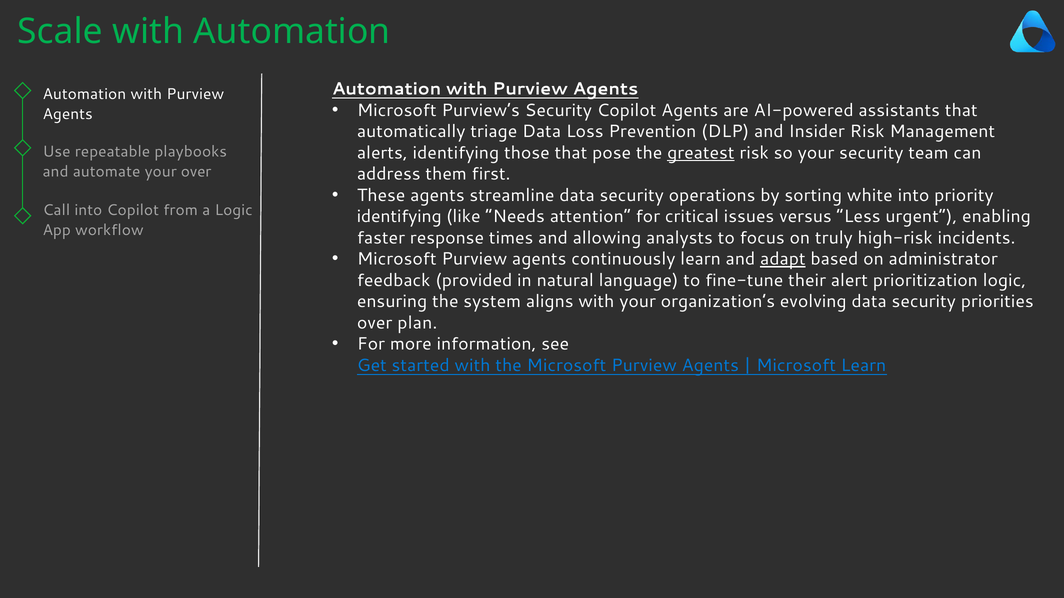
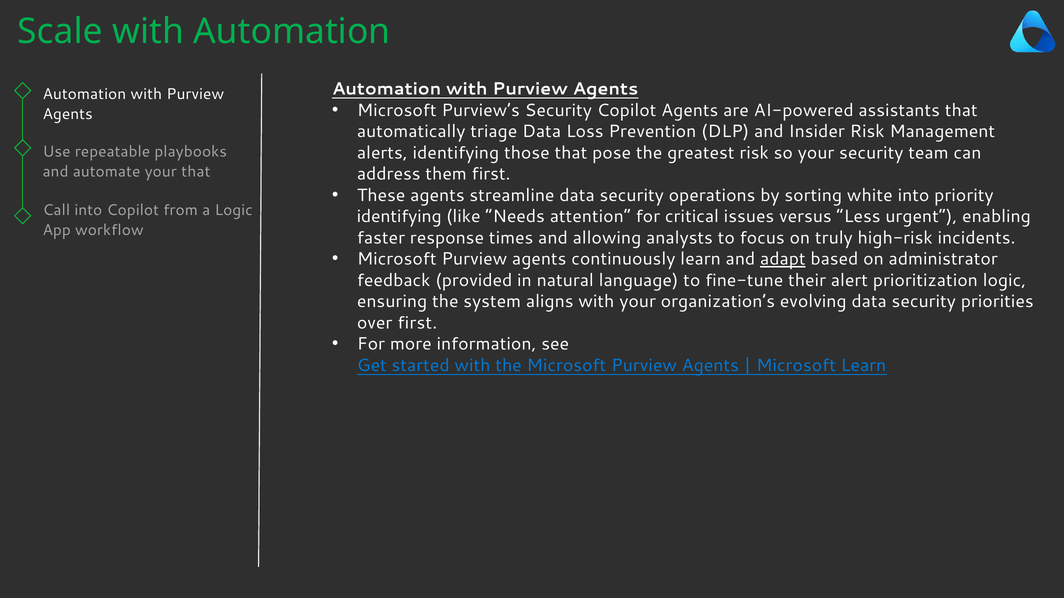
greatest underline: present -> none
your over: over -> that
over plan: plan -> first
